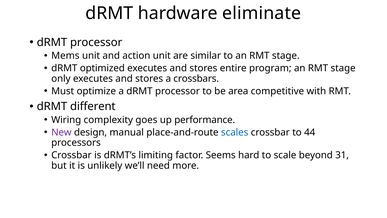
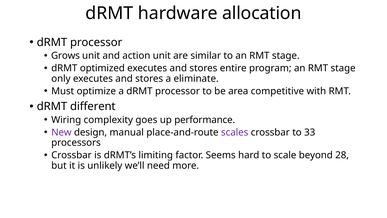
eliminate: eliminate -> allocation
Mems: Mems -> Grows
crossbars: crossbars -> eliminate
scales colour: blue -> purple
44: 44 -> 33
31: 31 -> 28
